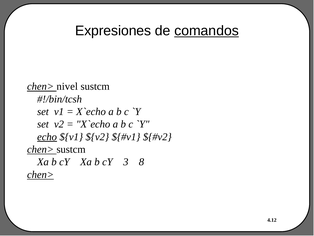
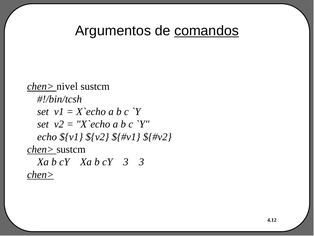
Expresiones: Expresiones -> Argumentos
echo underline: present -> none
3 8: 8 -> 3
